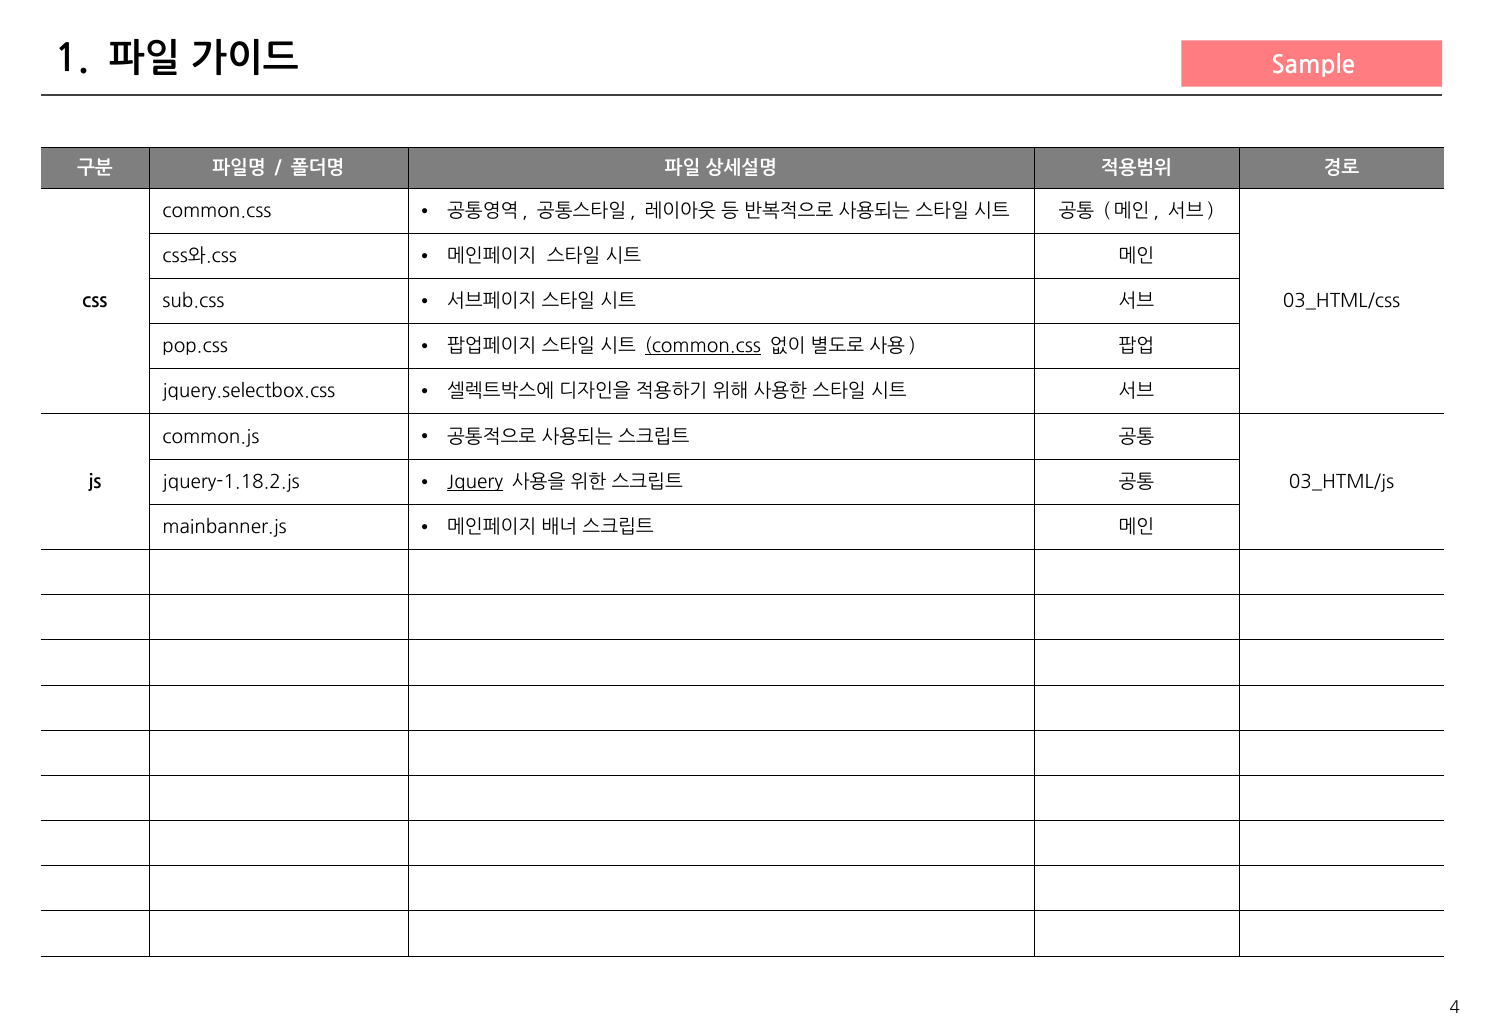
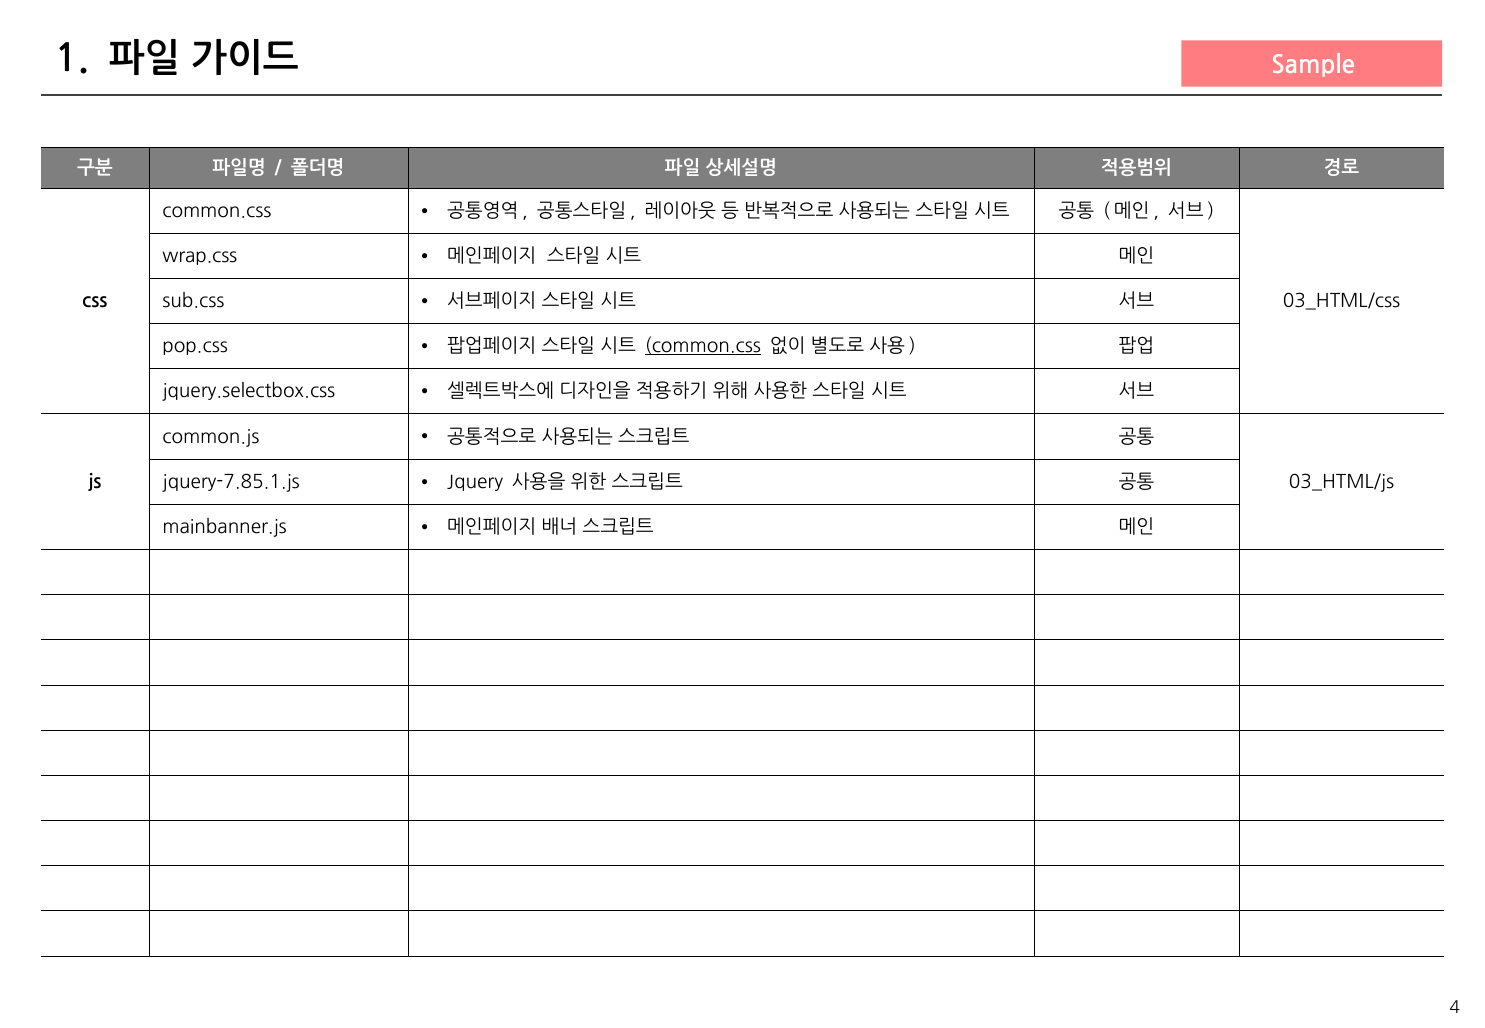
css와.css: css와.css -> wrap.css
jquery-1.18.2.js: jquery-1.18.2.js -> jquery-7.85.1.js
Jquery underline: present -> none
